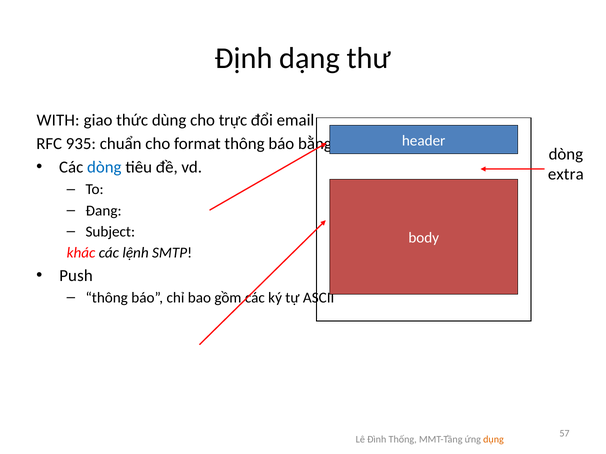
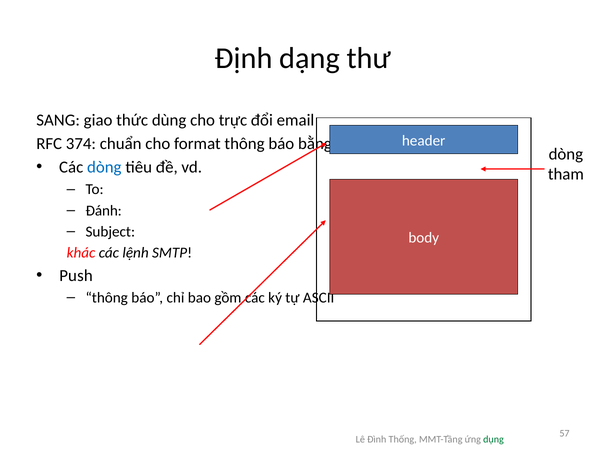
WITH: WITH -> SANG
935: 935 -> 374
extra: extra -> tham
Đang: Đang -> Đánh
dụng colour: orange -> green
